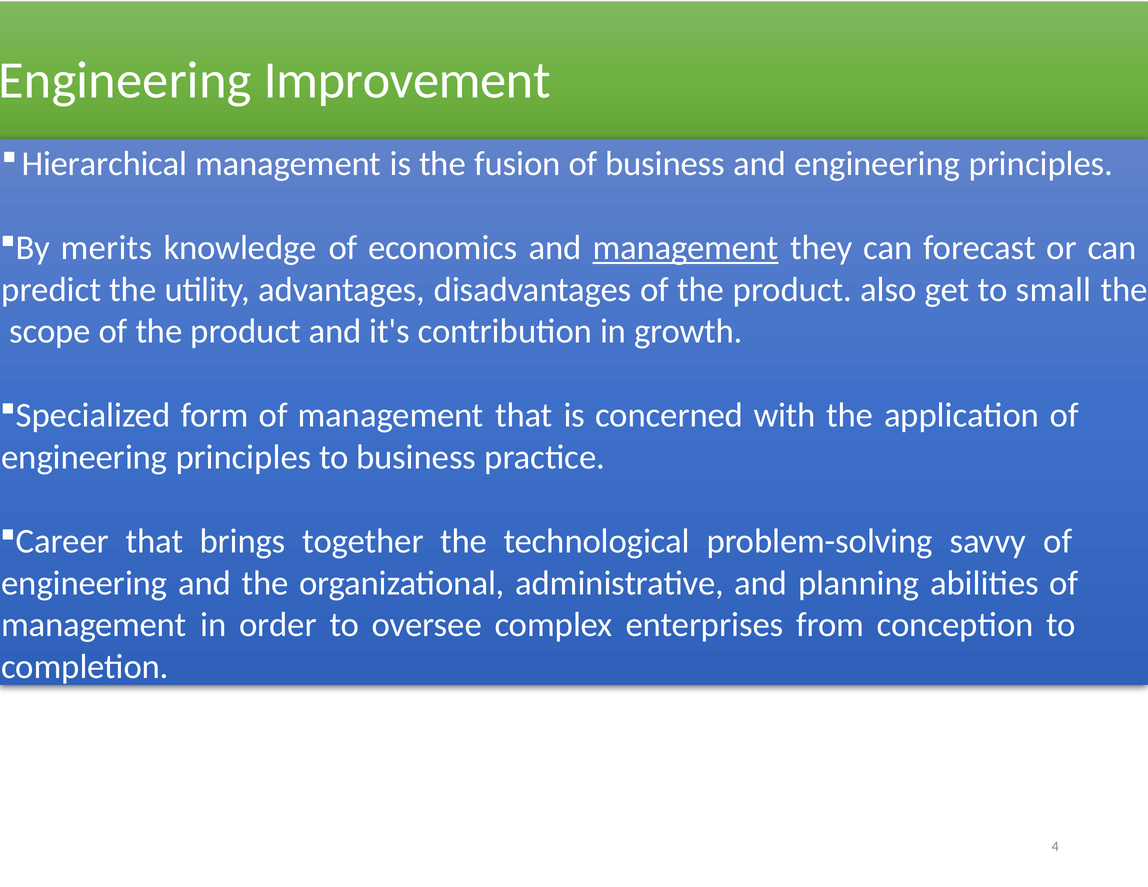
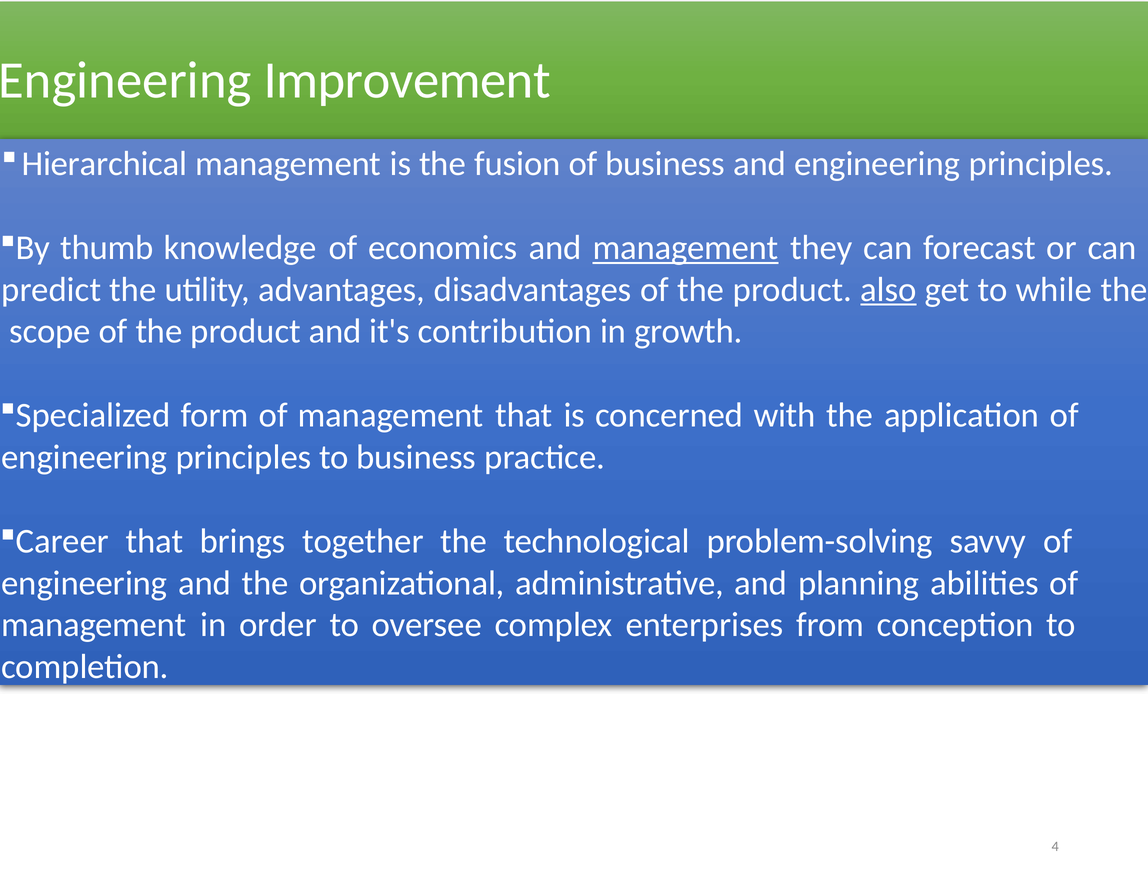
merits: merits -> thumb
also underline: none -> present
small: small -> while
